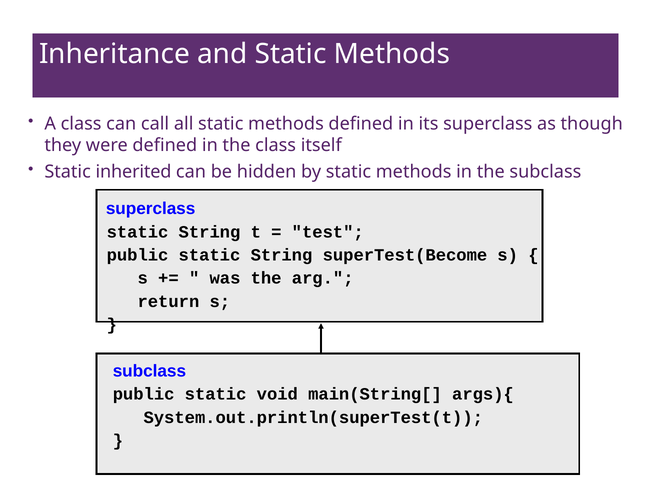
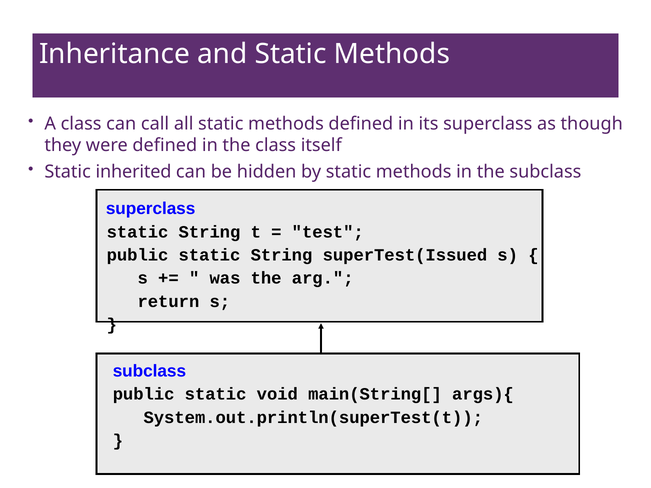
superTest(Become: superTest(Become -> superTest(Issued
